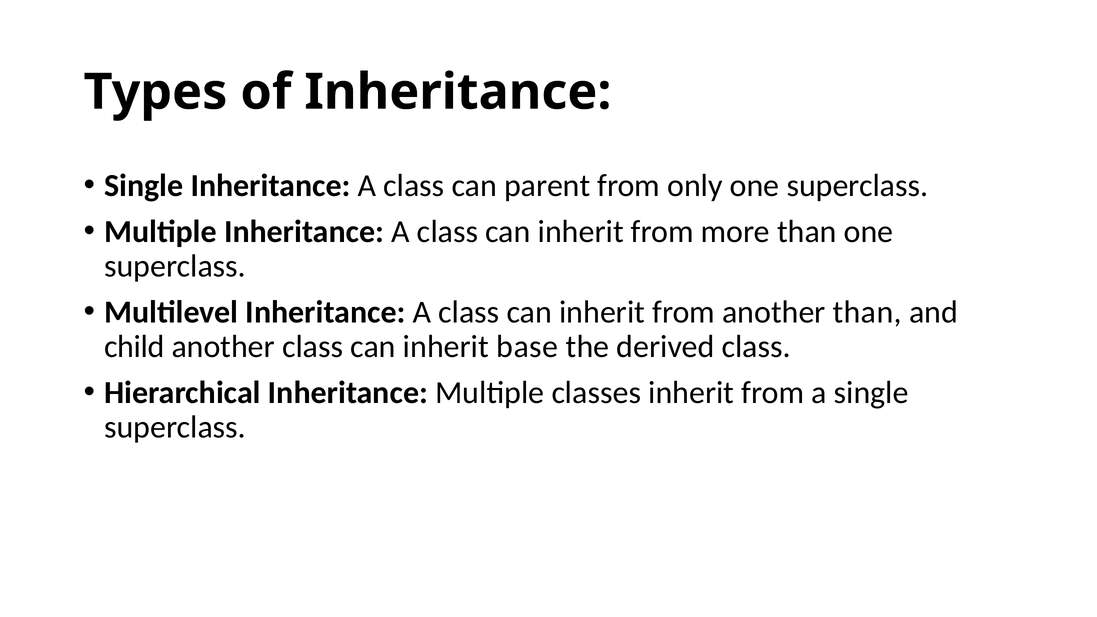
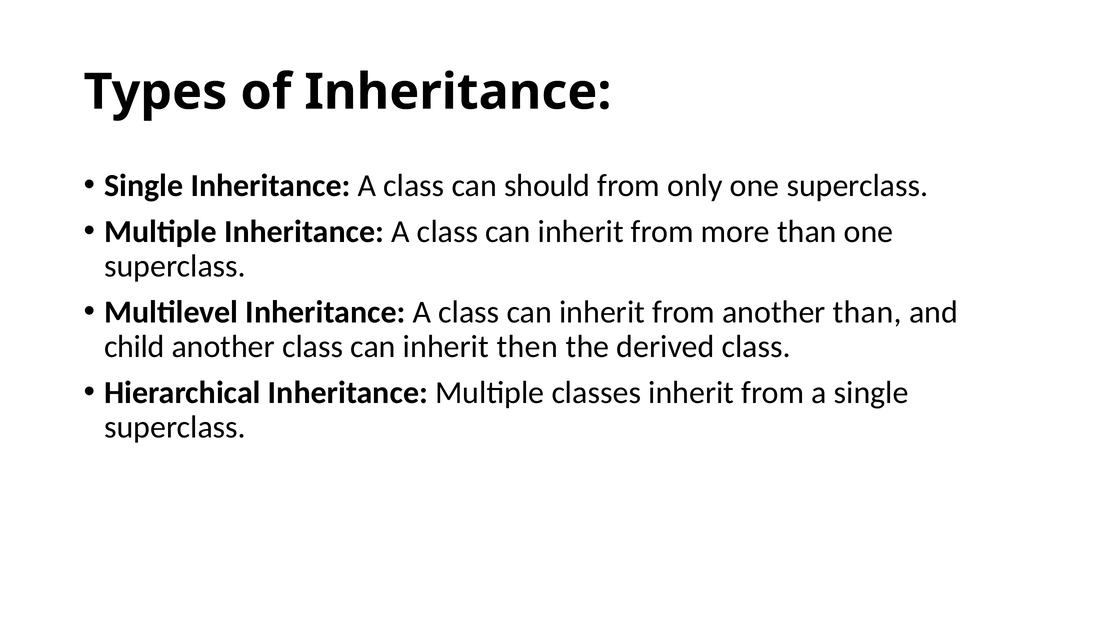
parent: parent -> should
base: base -> then
